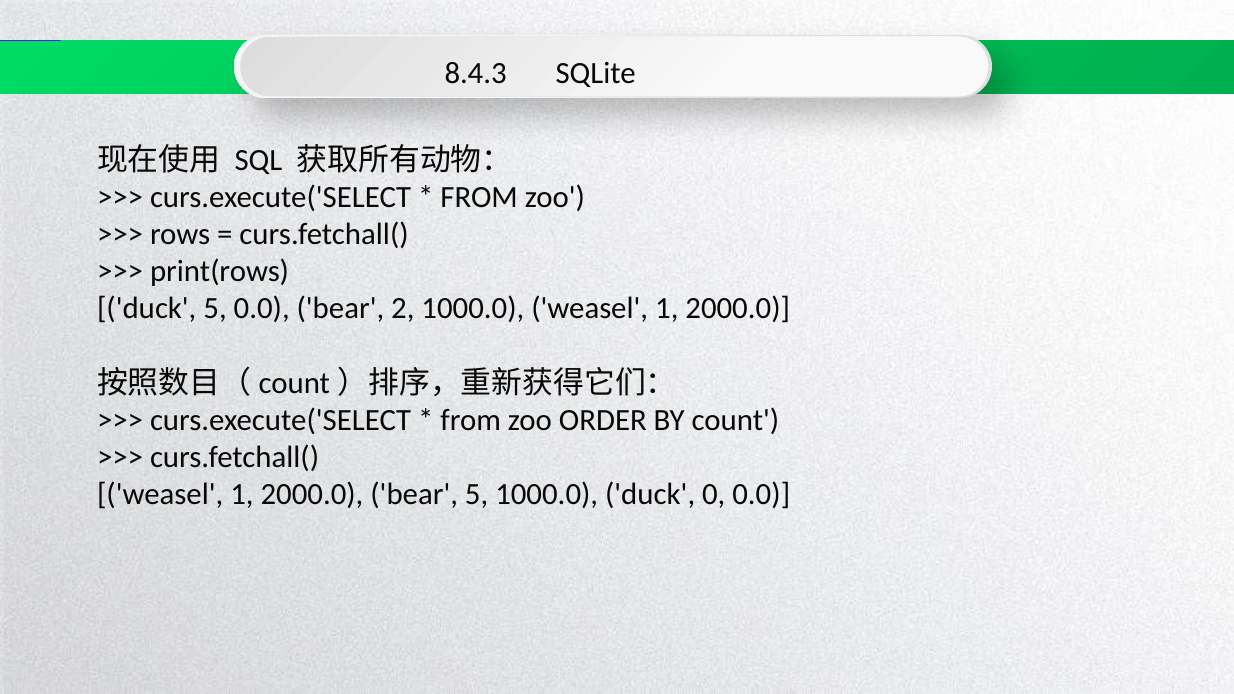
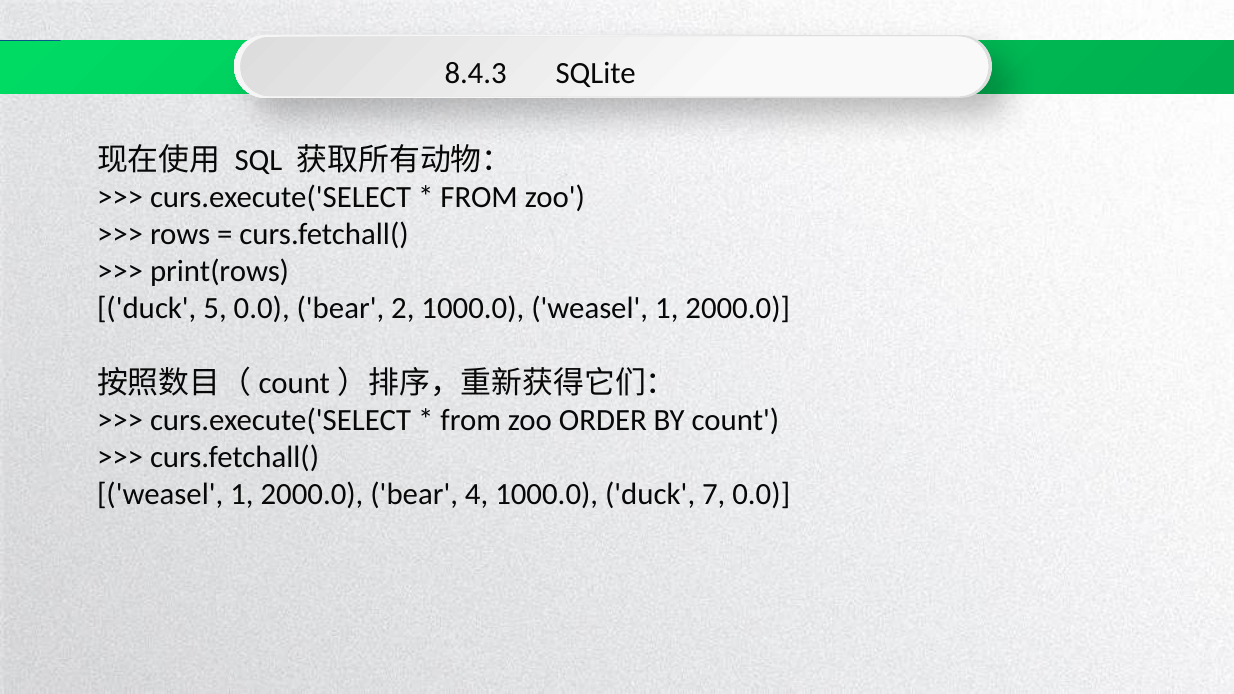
bear 5: 5 -> 4
0: 0 -> 7
